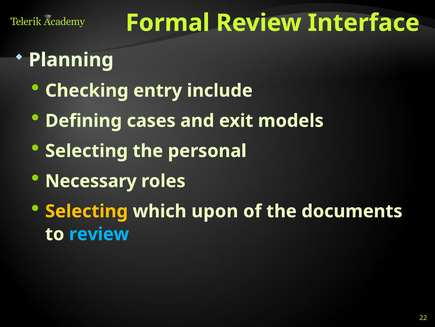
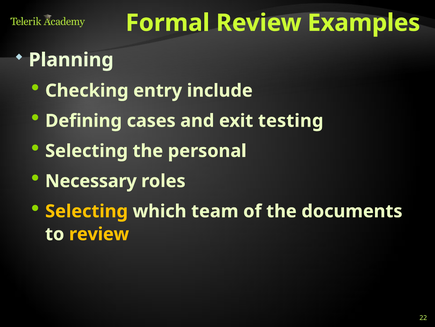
Interface: Interface -> Examples
models: models -> testing
upon: upon -> team
review at (99, 234) colour: light blue -> yellow
